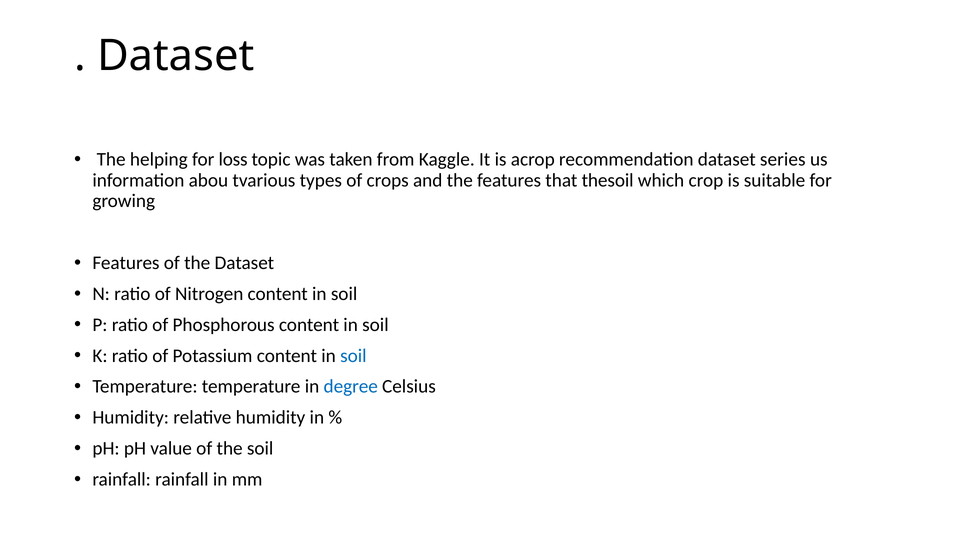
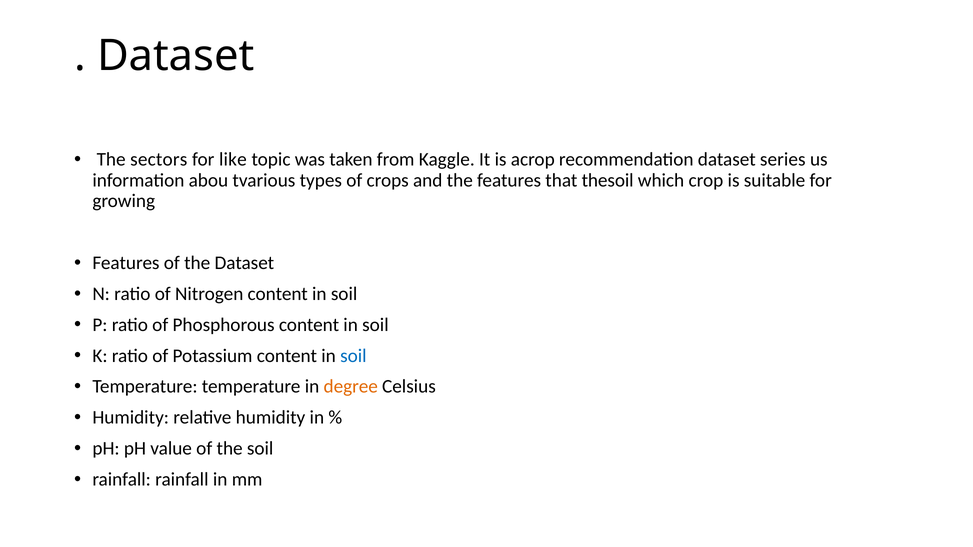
helping: helping -> sectors
loss: loss -> like
degree colour: blue -> orange
